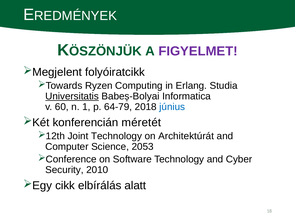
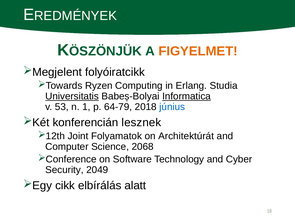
FIGYELMET colour: purple -> orange
Informatica underline: none -> present
60: 60 -> 53
méretét: méretét -> lesznek
Joint Technology: Technology -> Folyamatok
2053: 2053 -> 2068
2010: 2010 -> 2049
